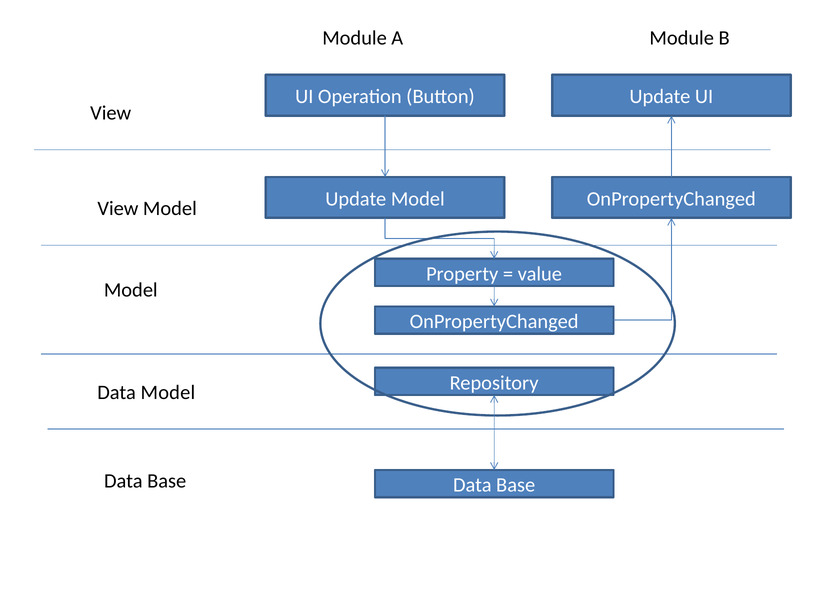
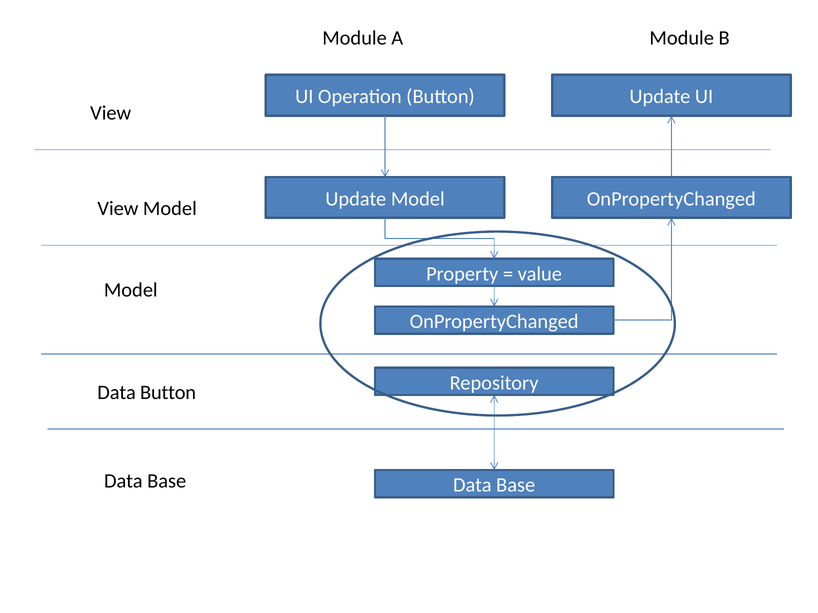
Data Model: Model -> Button
